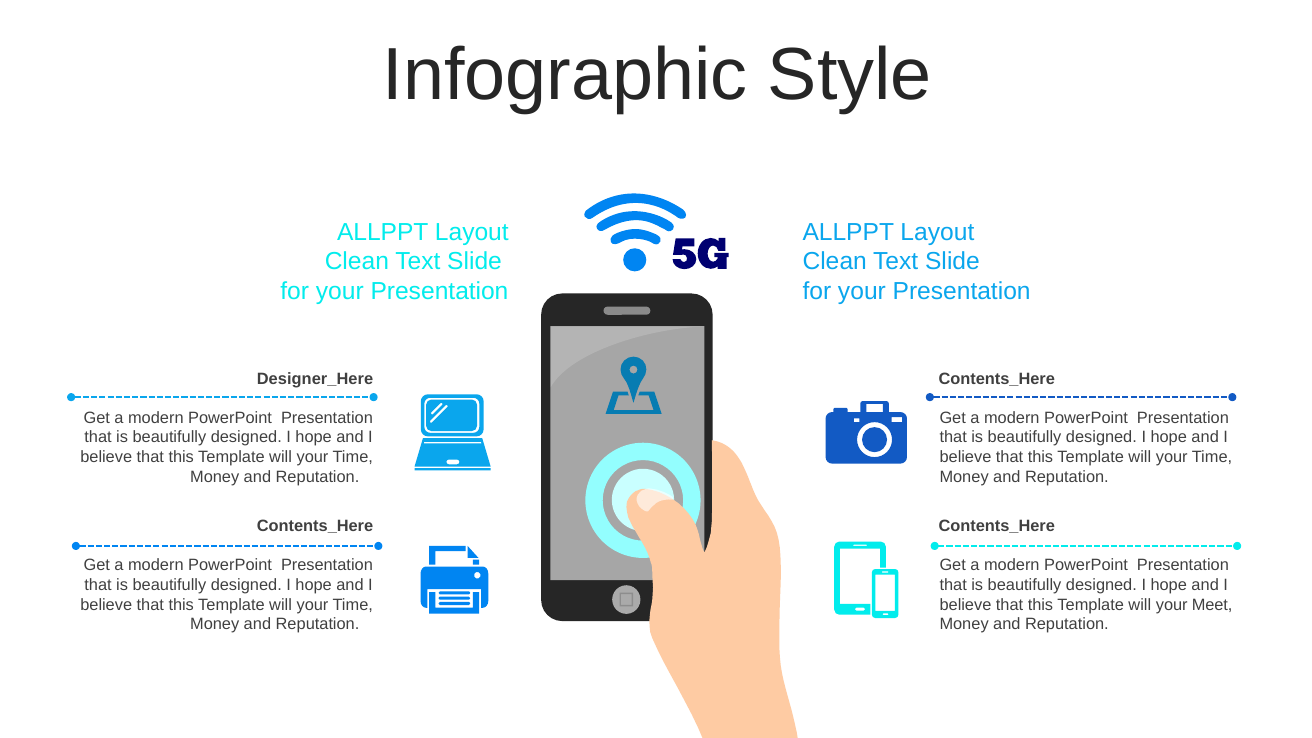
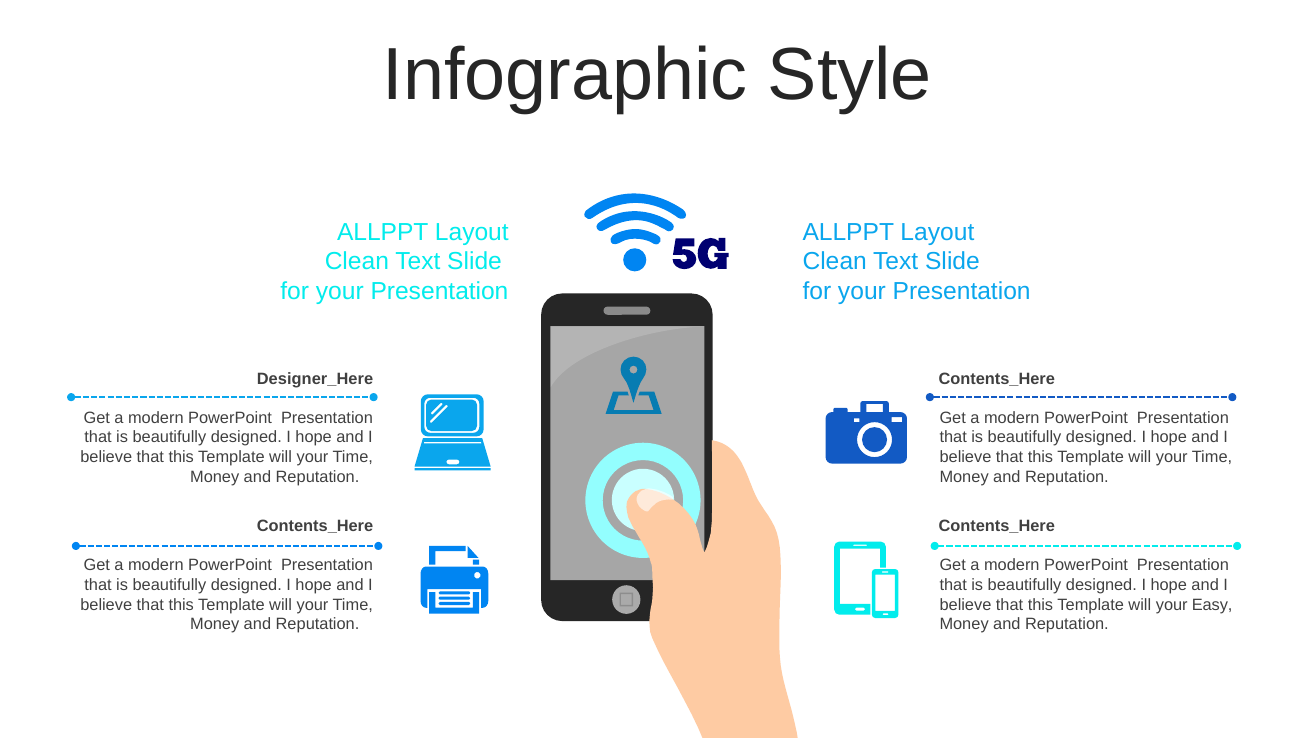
Meet: Meet -> Easy
